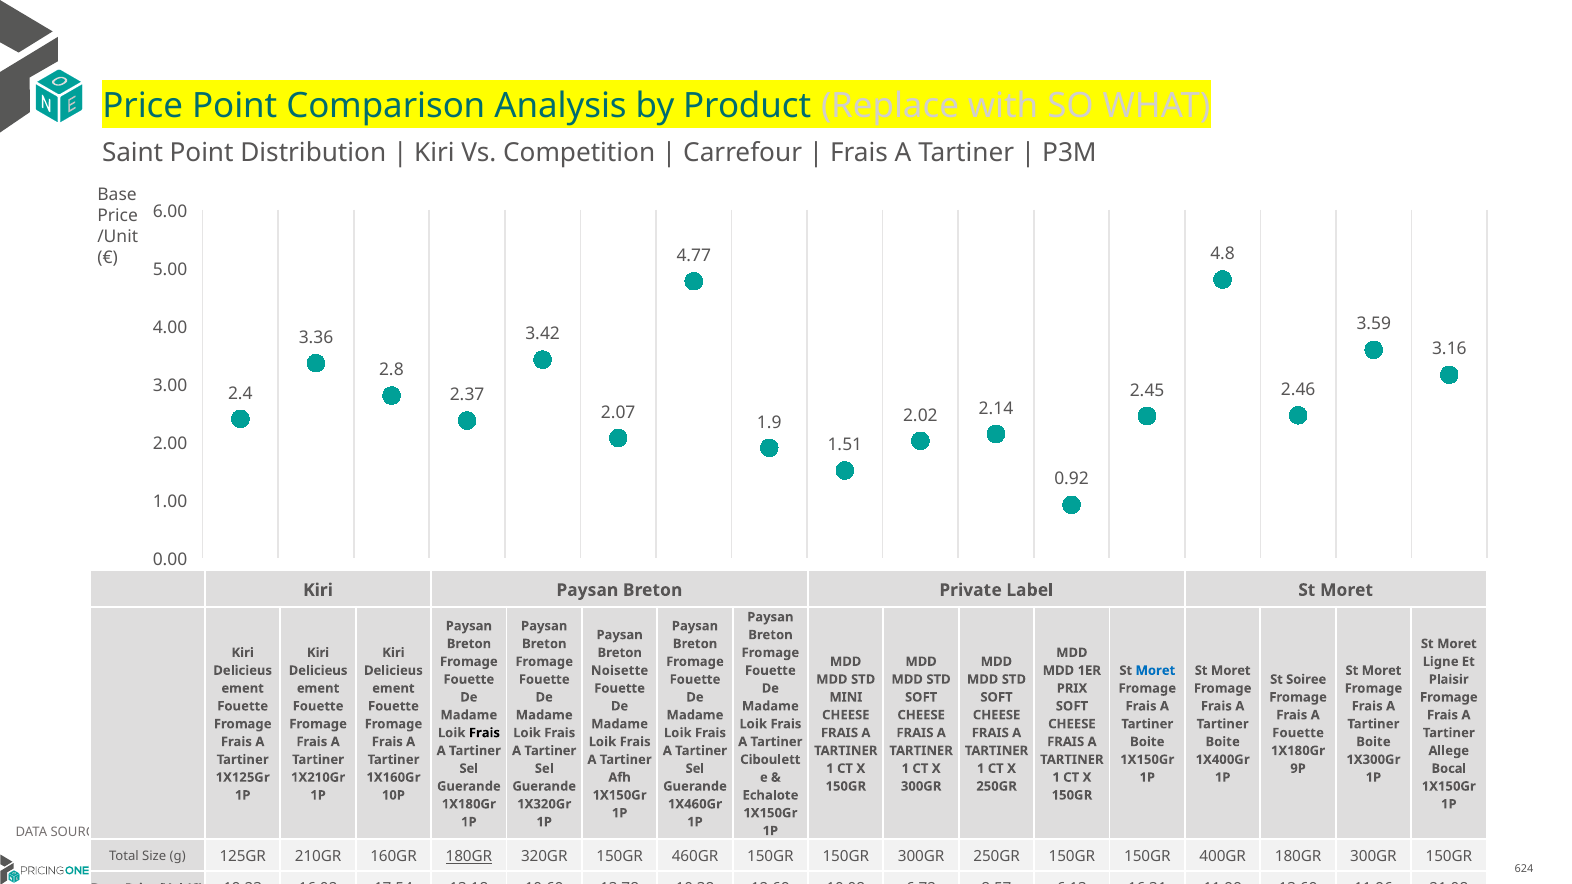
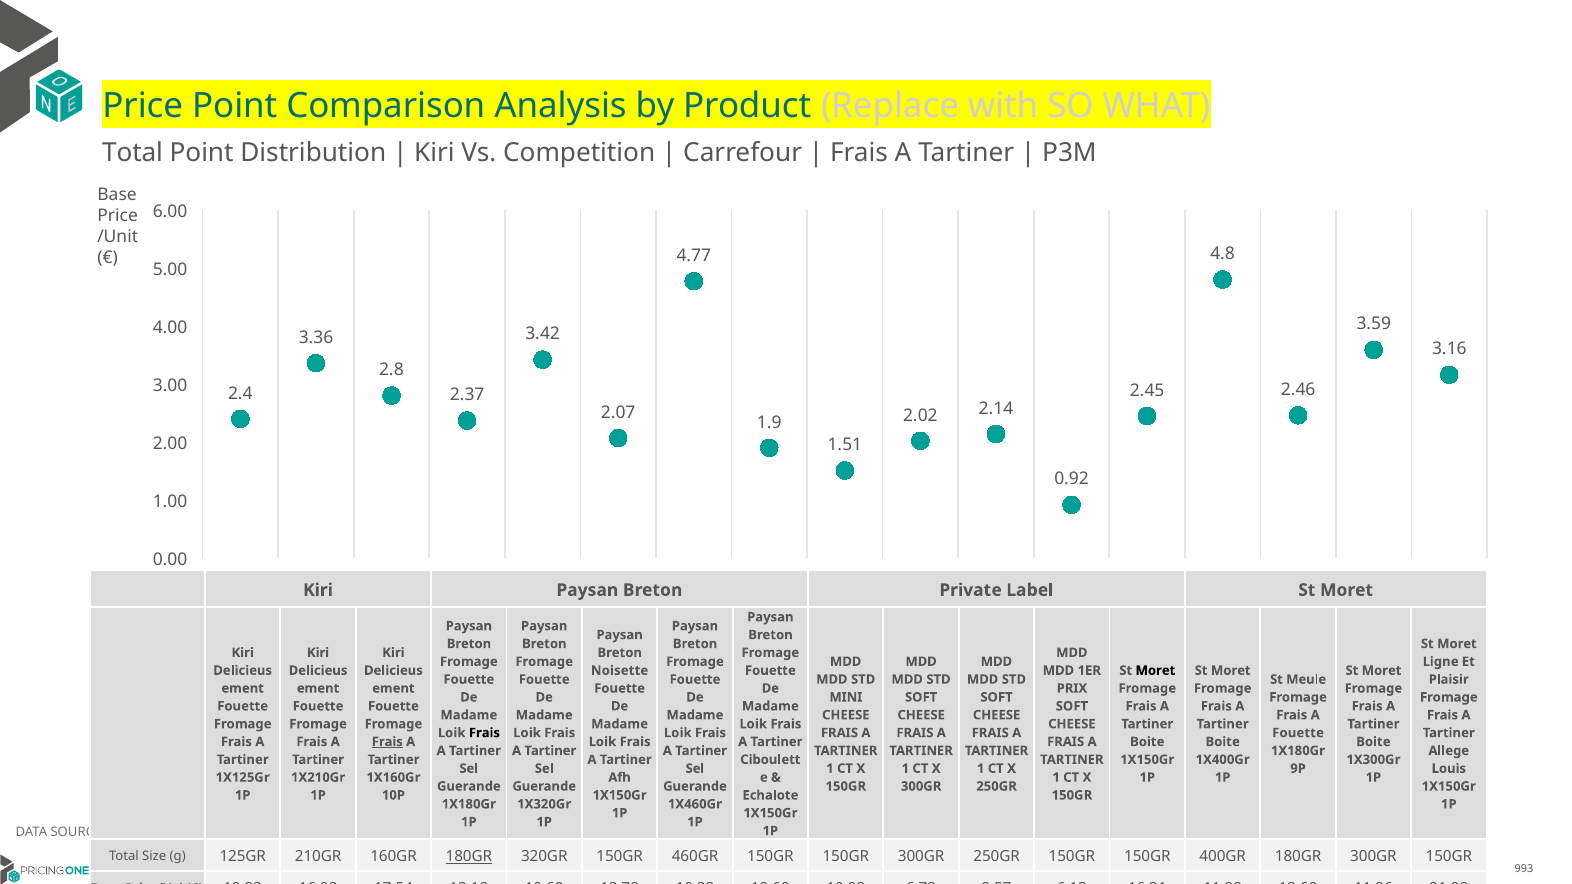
Saint at (133, 153): Saint -> Total
Moret at (1155, 671) colour: blue -> black
Soiree: Soiree -> Meule
Frais at (387, 742) underline: none -> present
Bocal: Bocal -> Louis
624: 624 -> 993
